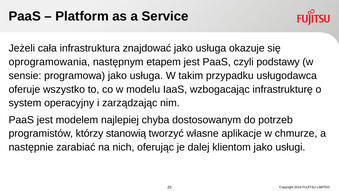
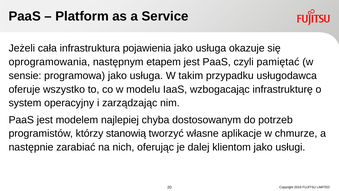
znajdować: znajdować -> pojawienia
podstawy: podstawy -> pamiętać
